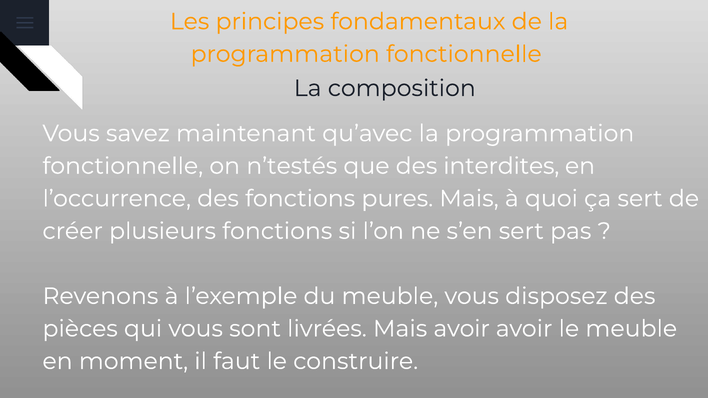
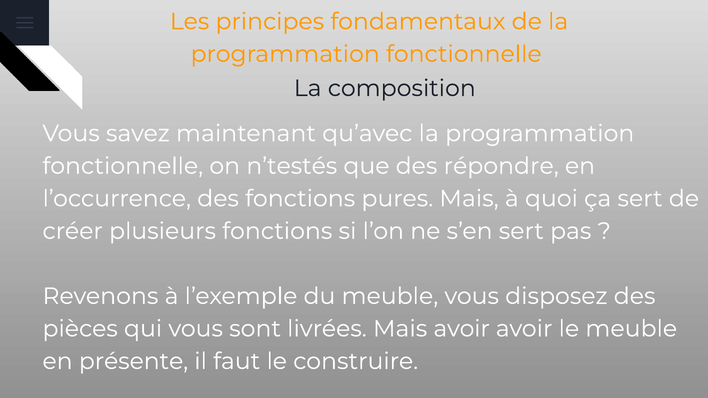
interdites: interdites -> répondre
moment: moment -> présente
